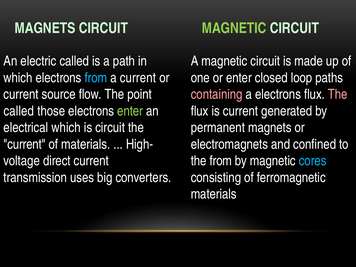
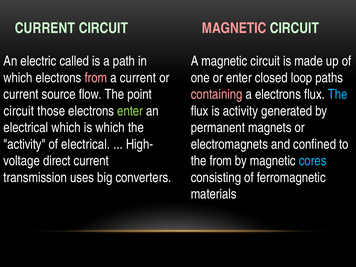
MAGNETS at (45, 28): MAGNETS -> CURRENT
MAGNETIC at (234, 28) colour: light green -> pink
from at (96, 78) colour: light blue -> pink
The at (338, 94) colour: pink -> light blue
called at (19, 111): called -> circuit
is current: current -> activity
is circuit: circuit -> which
current at (25, 144): current -> activity
of materials: materials -> electrical
